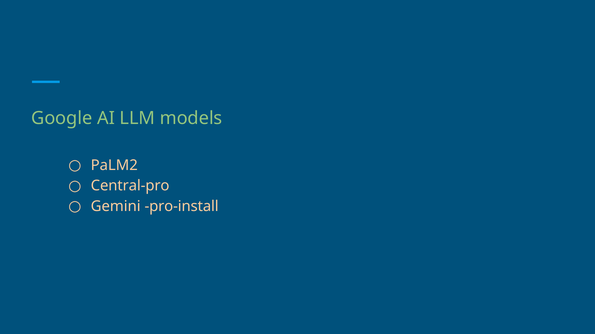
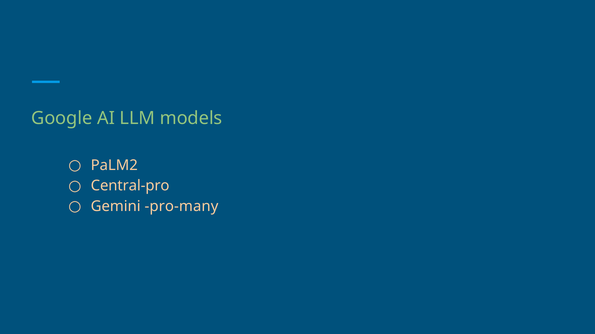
pro-install: pro-install -> pro-many
